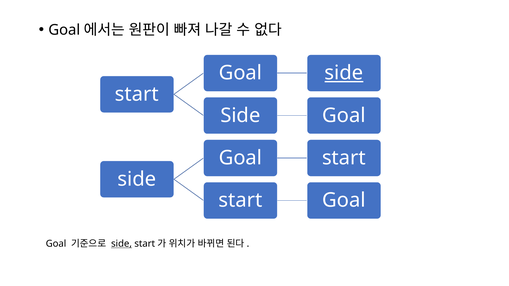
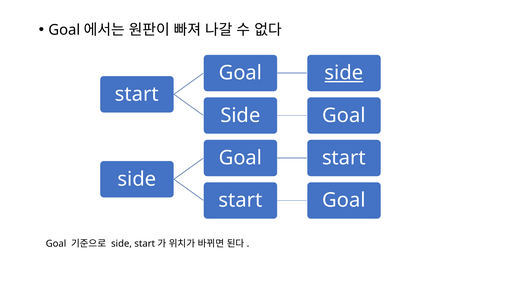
side at (122, 244) underline: present -> none
